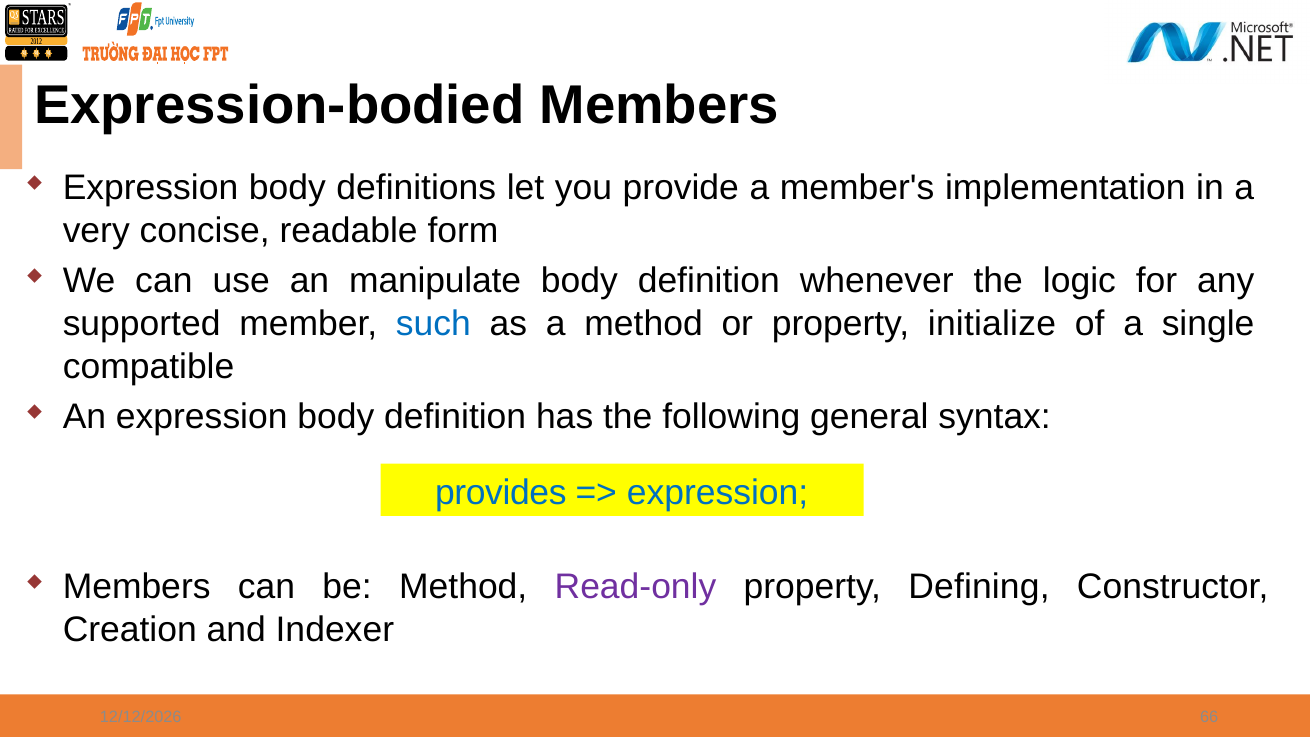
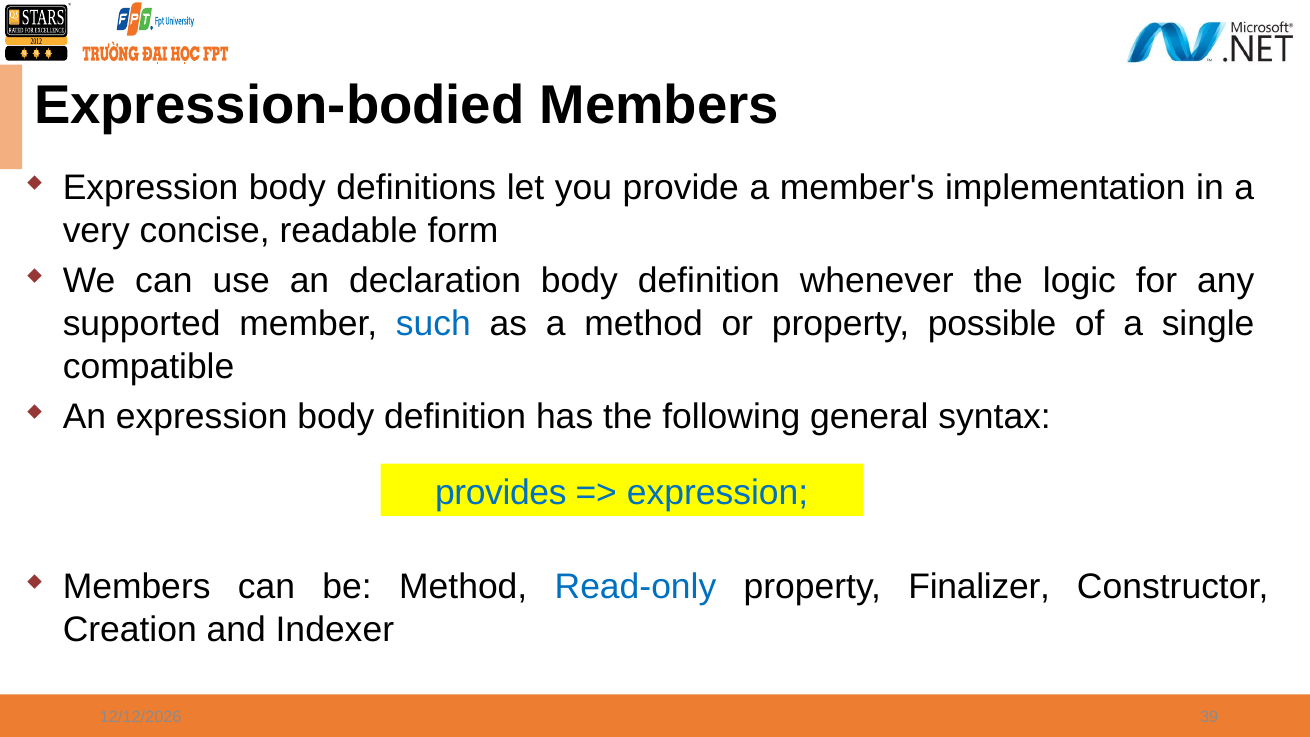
manipulate: manipulate -> declaration
initialize: initialize -> possible
Read-only colour: purple -> blue
Defining: Defining -> Finalizer
66: 66 -> 39
